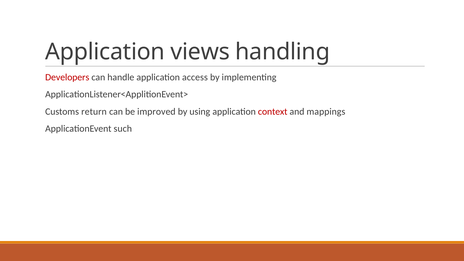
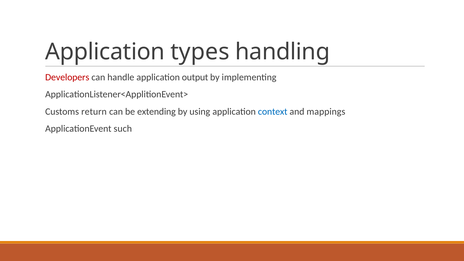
views: views -> types
access: access -> output
improved: improved -> extending
context colour: red -> blue
